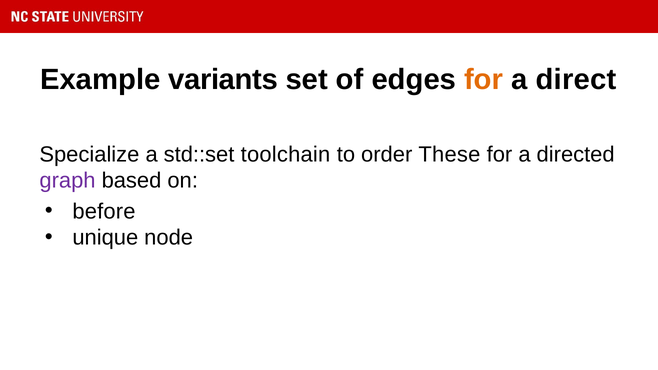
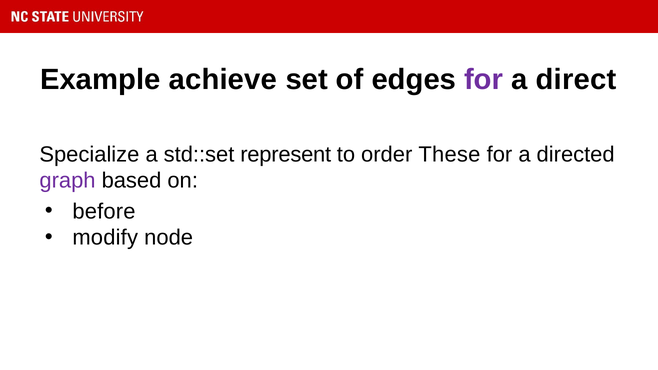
variants: variants -> achieve
for at (484, 79) colour: orange -> purple
toolchain: toolchain -> represent
unique: unique -> modify
